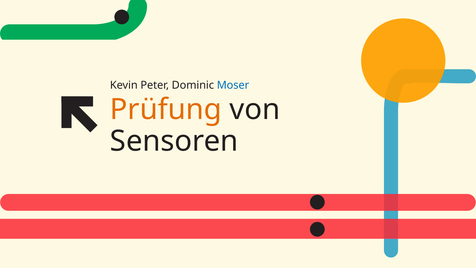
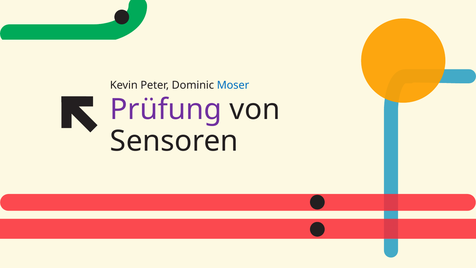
Prüfung colour: orange -> purple
